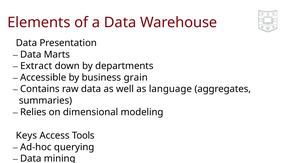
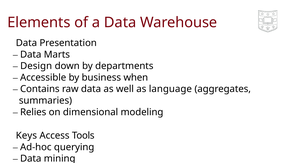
Extract: Extract -> Design
grain: grain -> when
